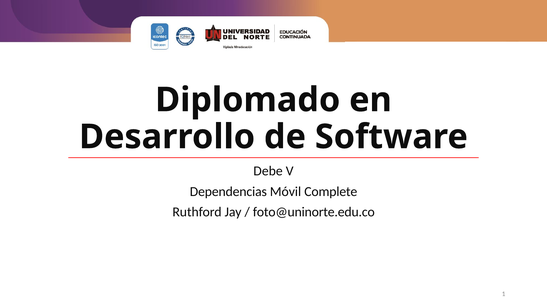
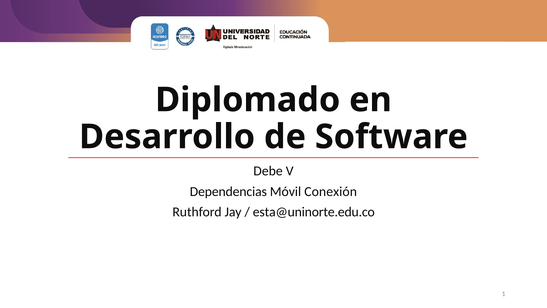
Complete: Complete -> Conexión
foto@uninorte.edu.co: foto@uninorte.edu.co -> esta@uninorte.edu.co
